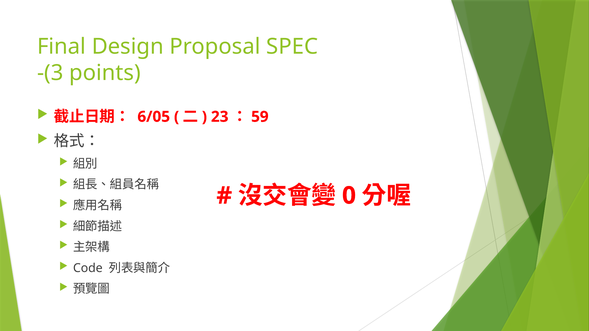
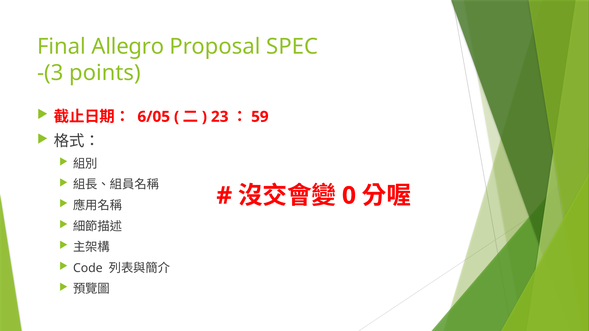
Design: Design -> Allegro
